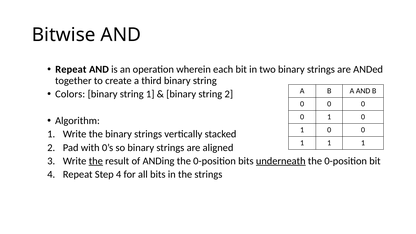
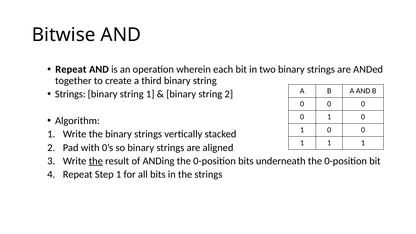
Colors at (70, 94): Colors -> Strings
underneath underline: present -> none
Step 4: 4 -> 1
